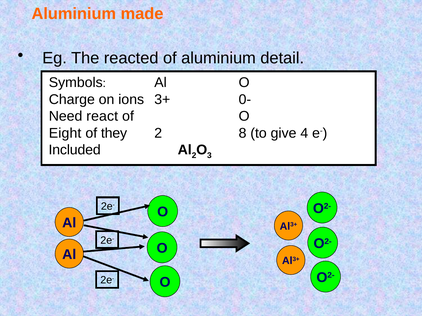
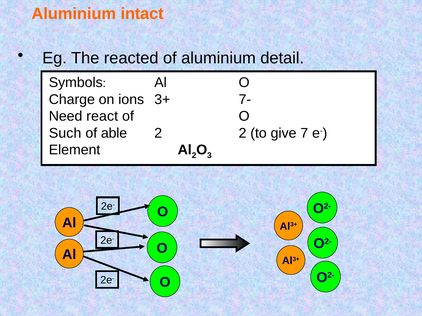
made: made -> intact
0-: 0- -> 7-
Eight: Eight -> Such
they: they -> able
2 8: 8 -> 2
4: 4 -> 7
Included: Included -> Element
